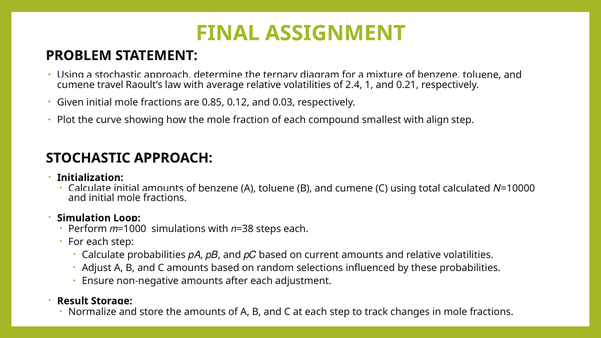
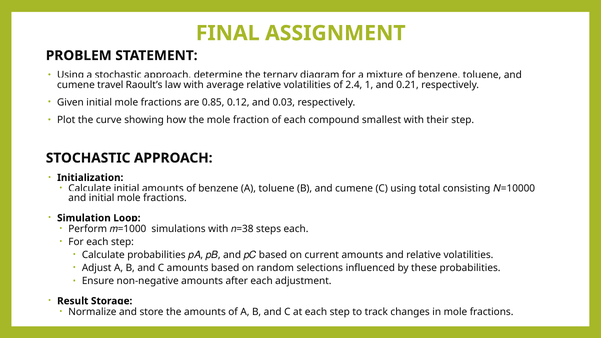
align: align -> their
calculated: calculated -> consisting
